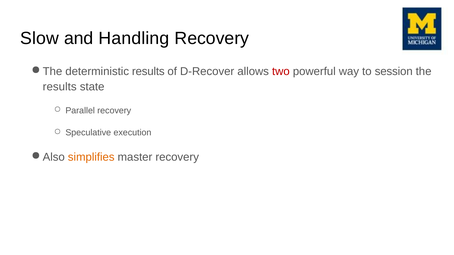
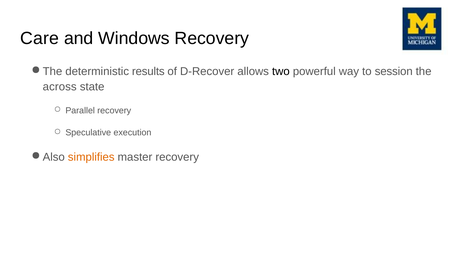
Slow: Slow -> Care
Handling: Handling -> Windows
two colour: red -> black
results at (60, 87): results -> across
